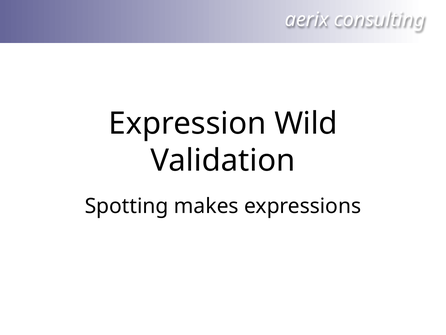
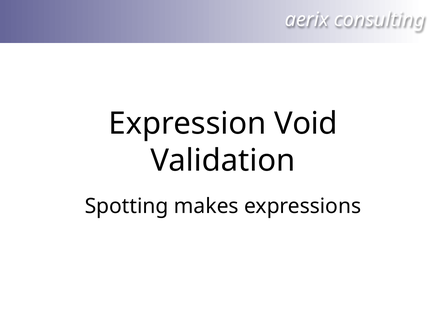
Wild: Wild -> Void
